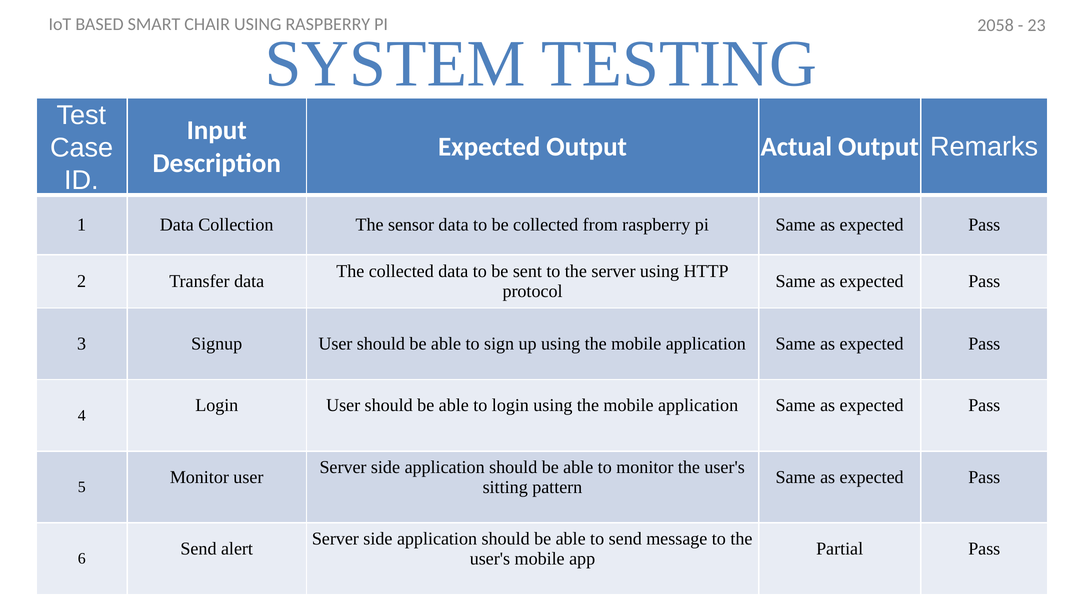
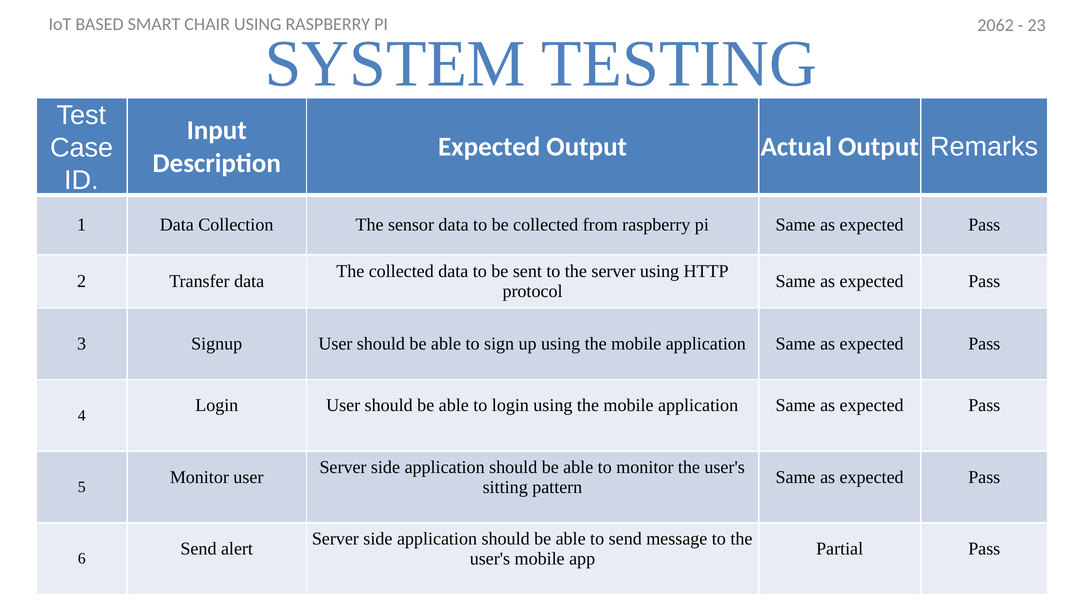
2058: 2058 -> 2062
